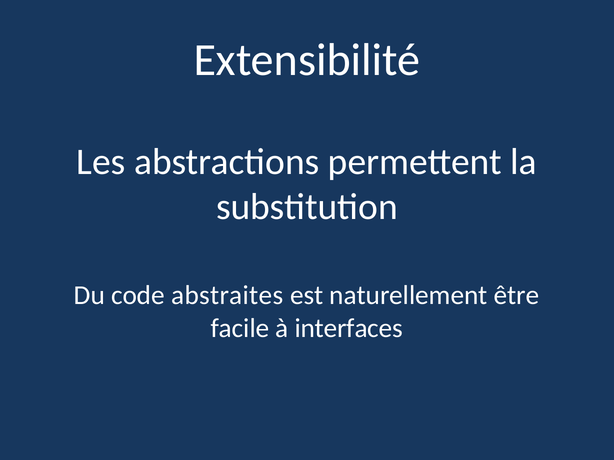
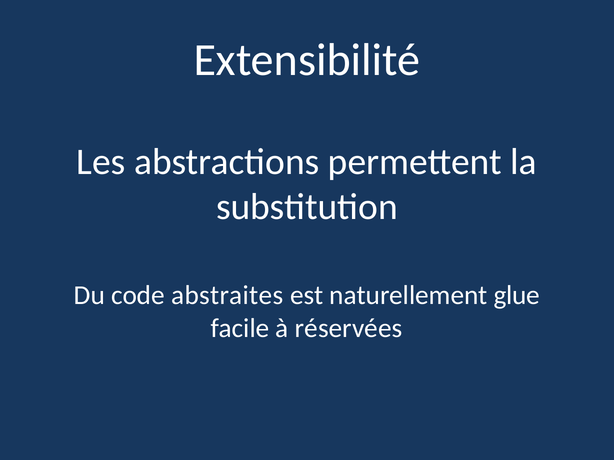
être: être -> glue
interfaces: interfaces -> réservées
